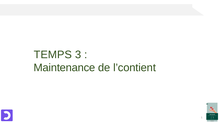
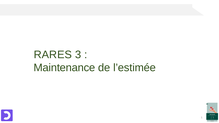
TEMPS: TEMPS -> RARES
l’contient: l’contient -> l’estimée
